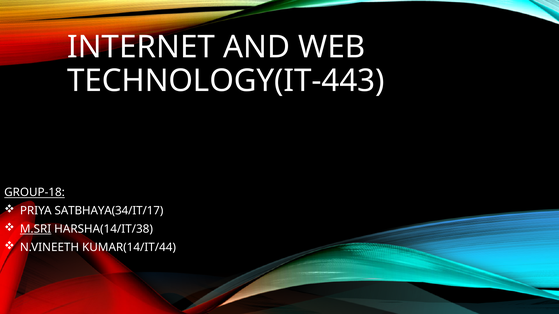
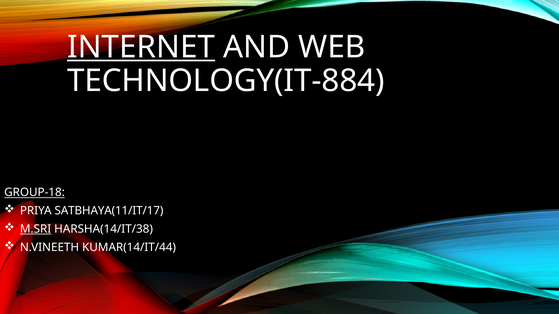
INTERNET underline: none -> present
TECHNOLOGY(IT-443: TECHNOLOGY(IT-443 -> TECHNOLOGY(IT-884
SATBHAYA(34/IT/17: SATBHAYA(34/IT/17 -> SATBHAYA(11/IT/17
